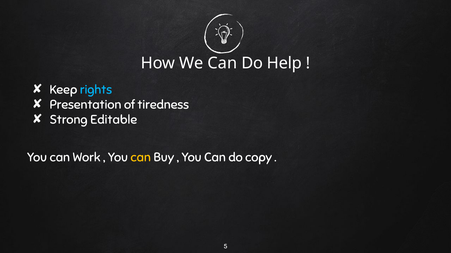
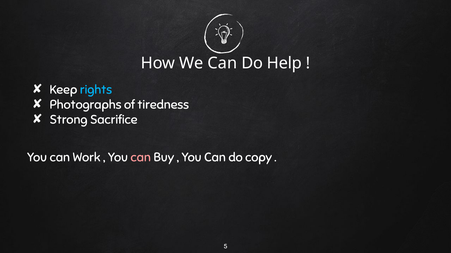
Presentation: Presentation -> Photographs
Editable: Editable -> Sacrifice
can at (141, 158) colour: yellow -> pink
